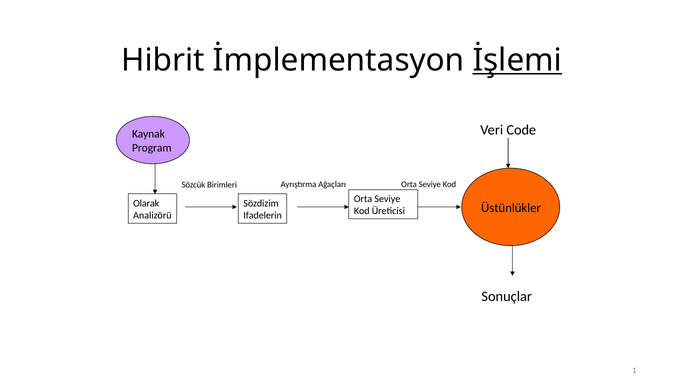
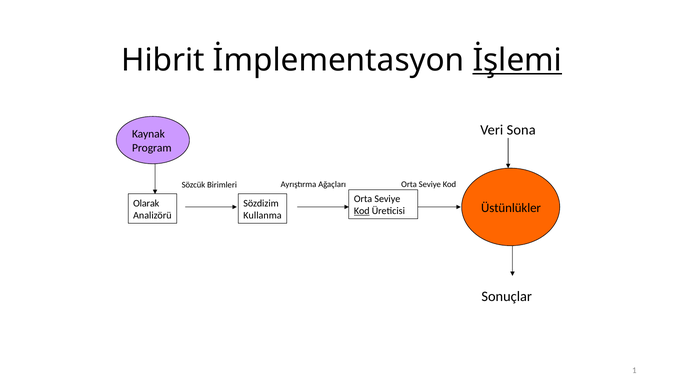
Code: Code -> Sona
Kod at (362, 211) underline: none -> present
Ifadelerin: Ifadelerin -> Kullanma
